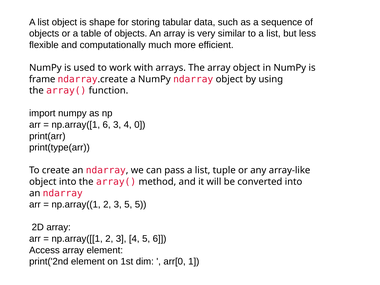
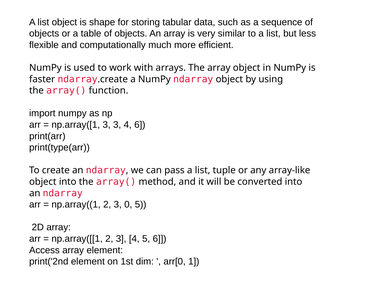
frame: frame -> faster
np.array([1 6: 6 -> 3
4 0: 0 -> 6
3 5: 5 -> 0
